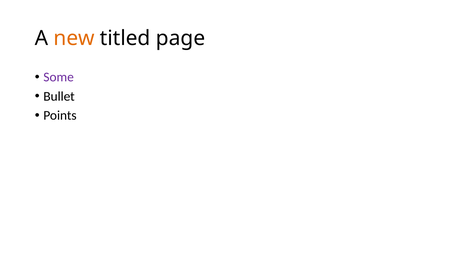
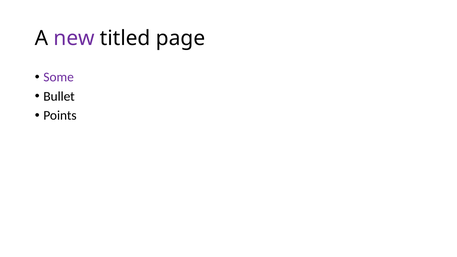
new colour: orange -> purple
